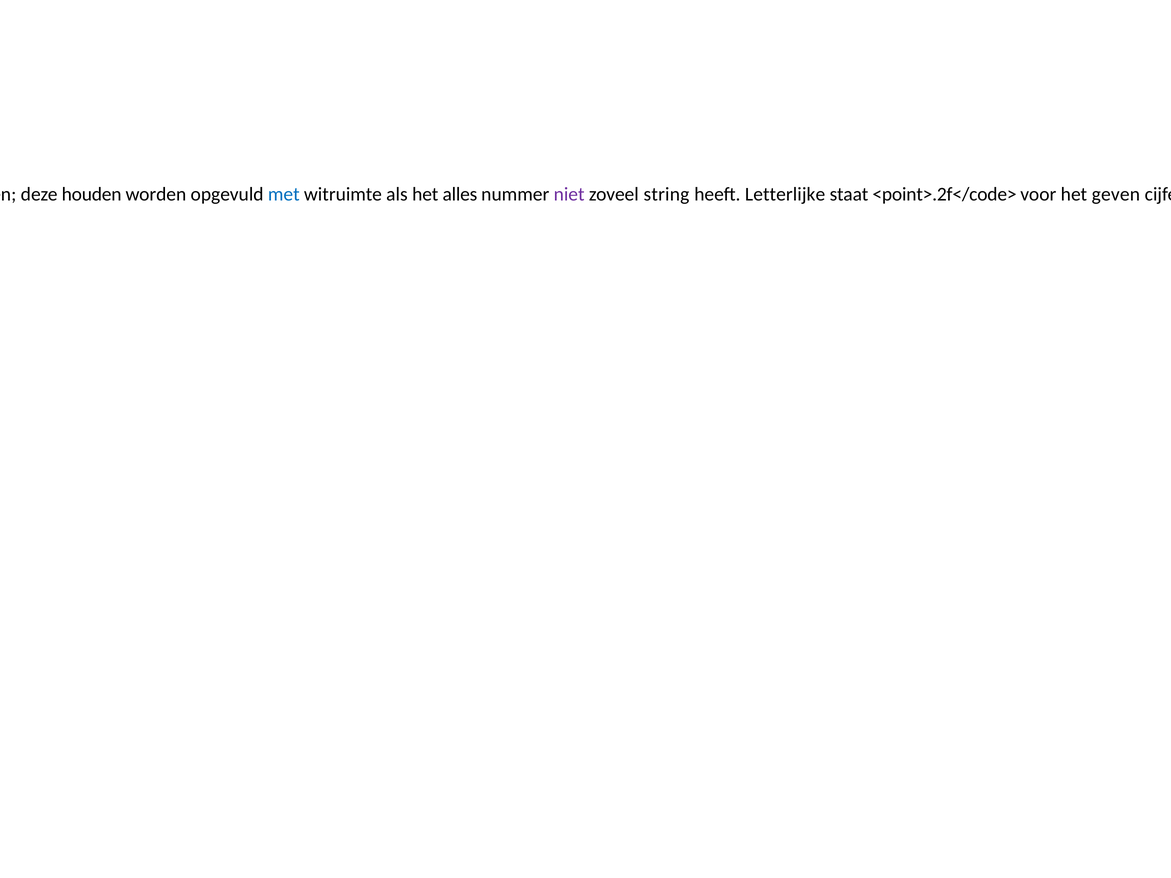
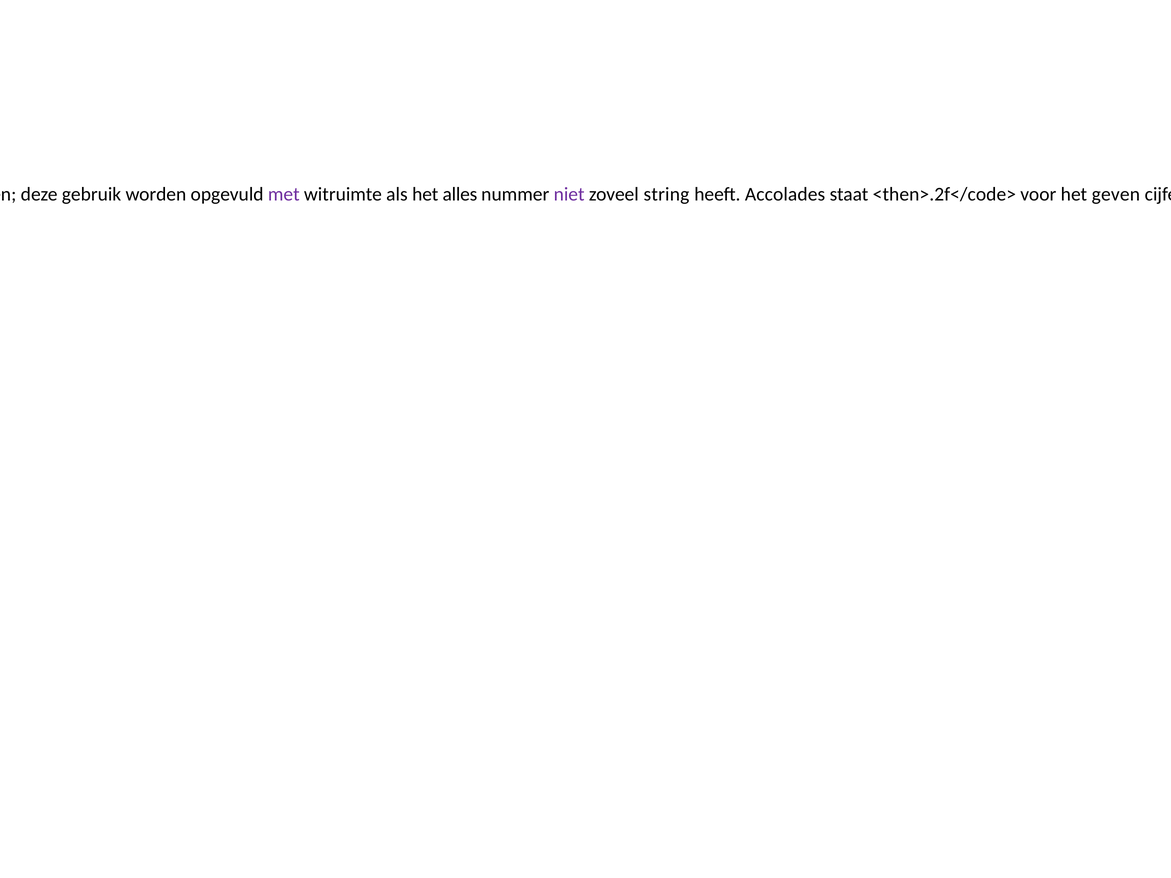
houden: houden -> gebruik
met colour: blue -> purple
Letterlijke: Letterlijke -> Accolades
<point>.2f</code>: <point>.2f</code> -> <then>.2f</code>
